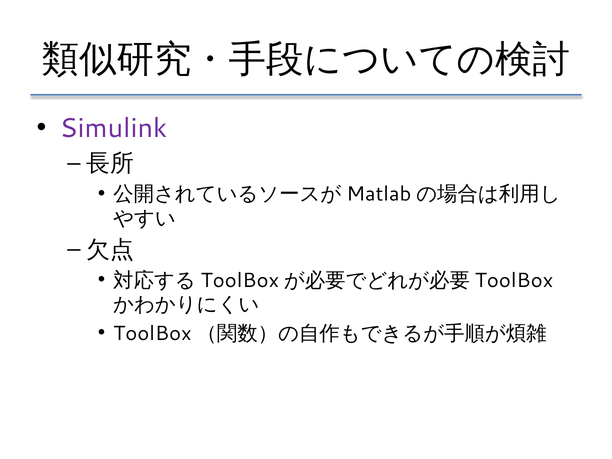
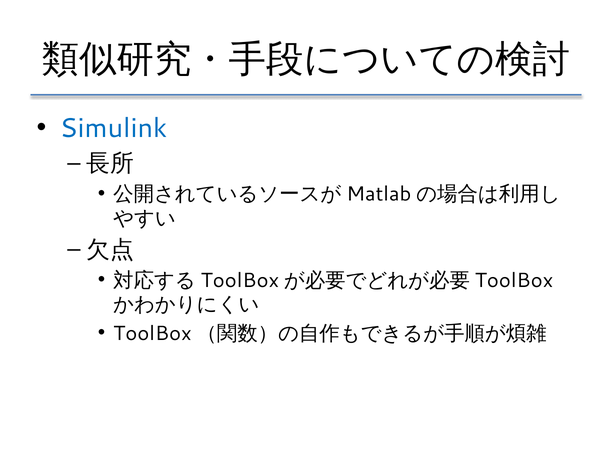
Simulink colour: purple -> blue
